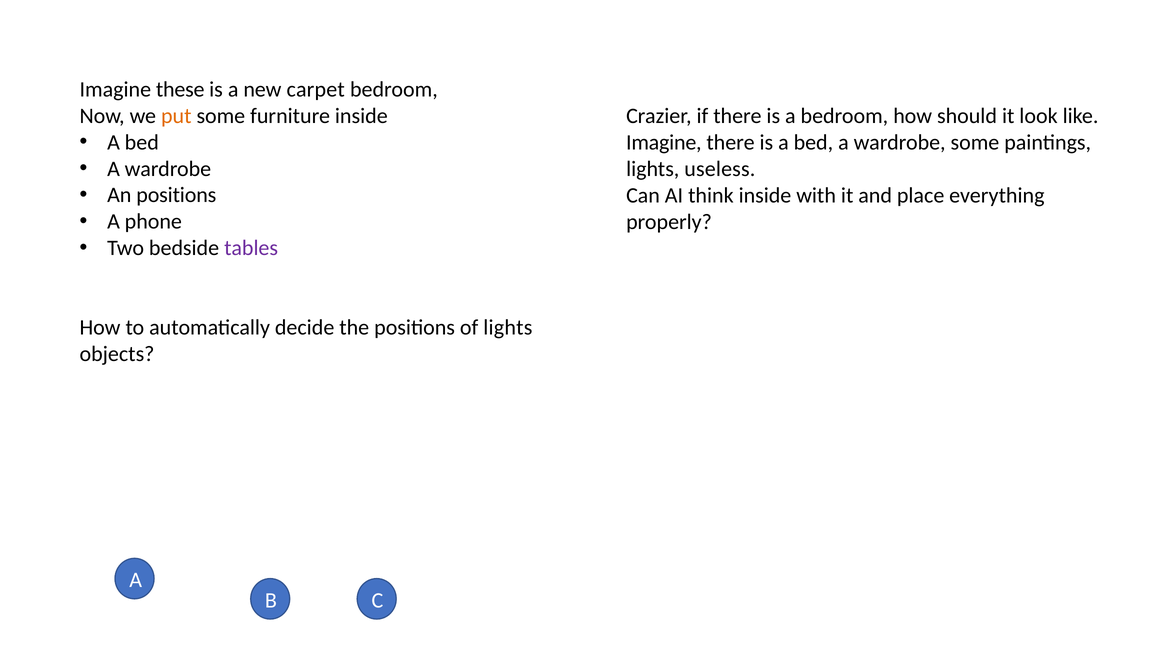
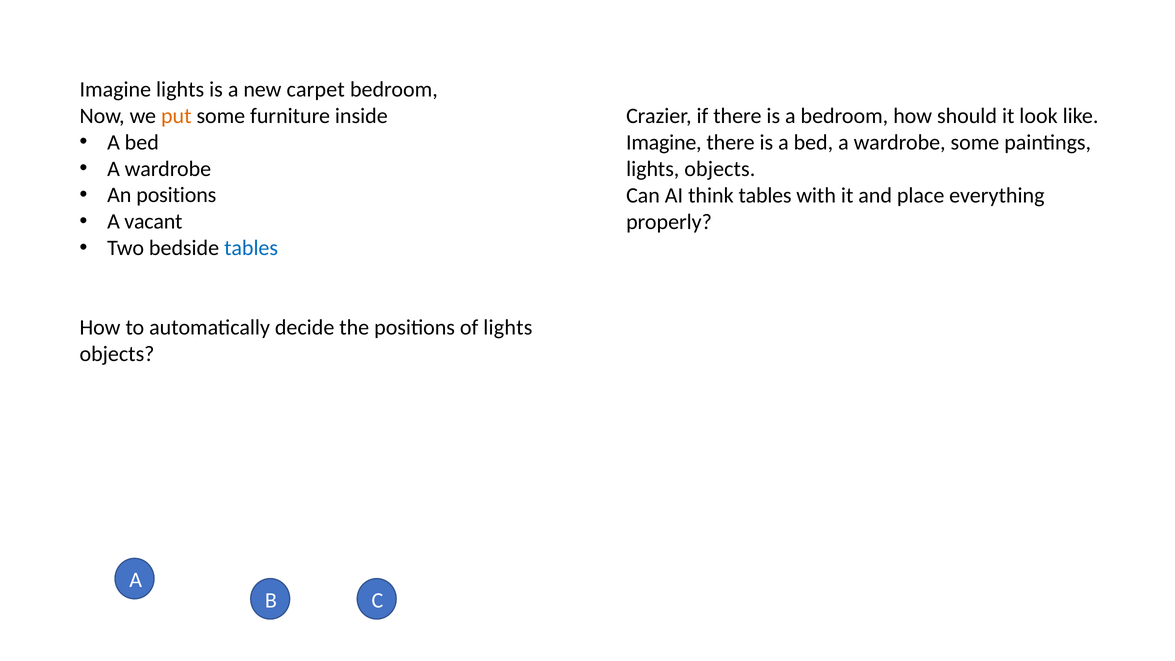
Imagine these: these -> lights
useless at (720, 169): useless -> objects
think inside: inside -> tables
phone: phone -> vacant
tables at (251, 248) colour: purple -> blue
